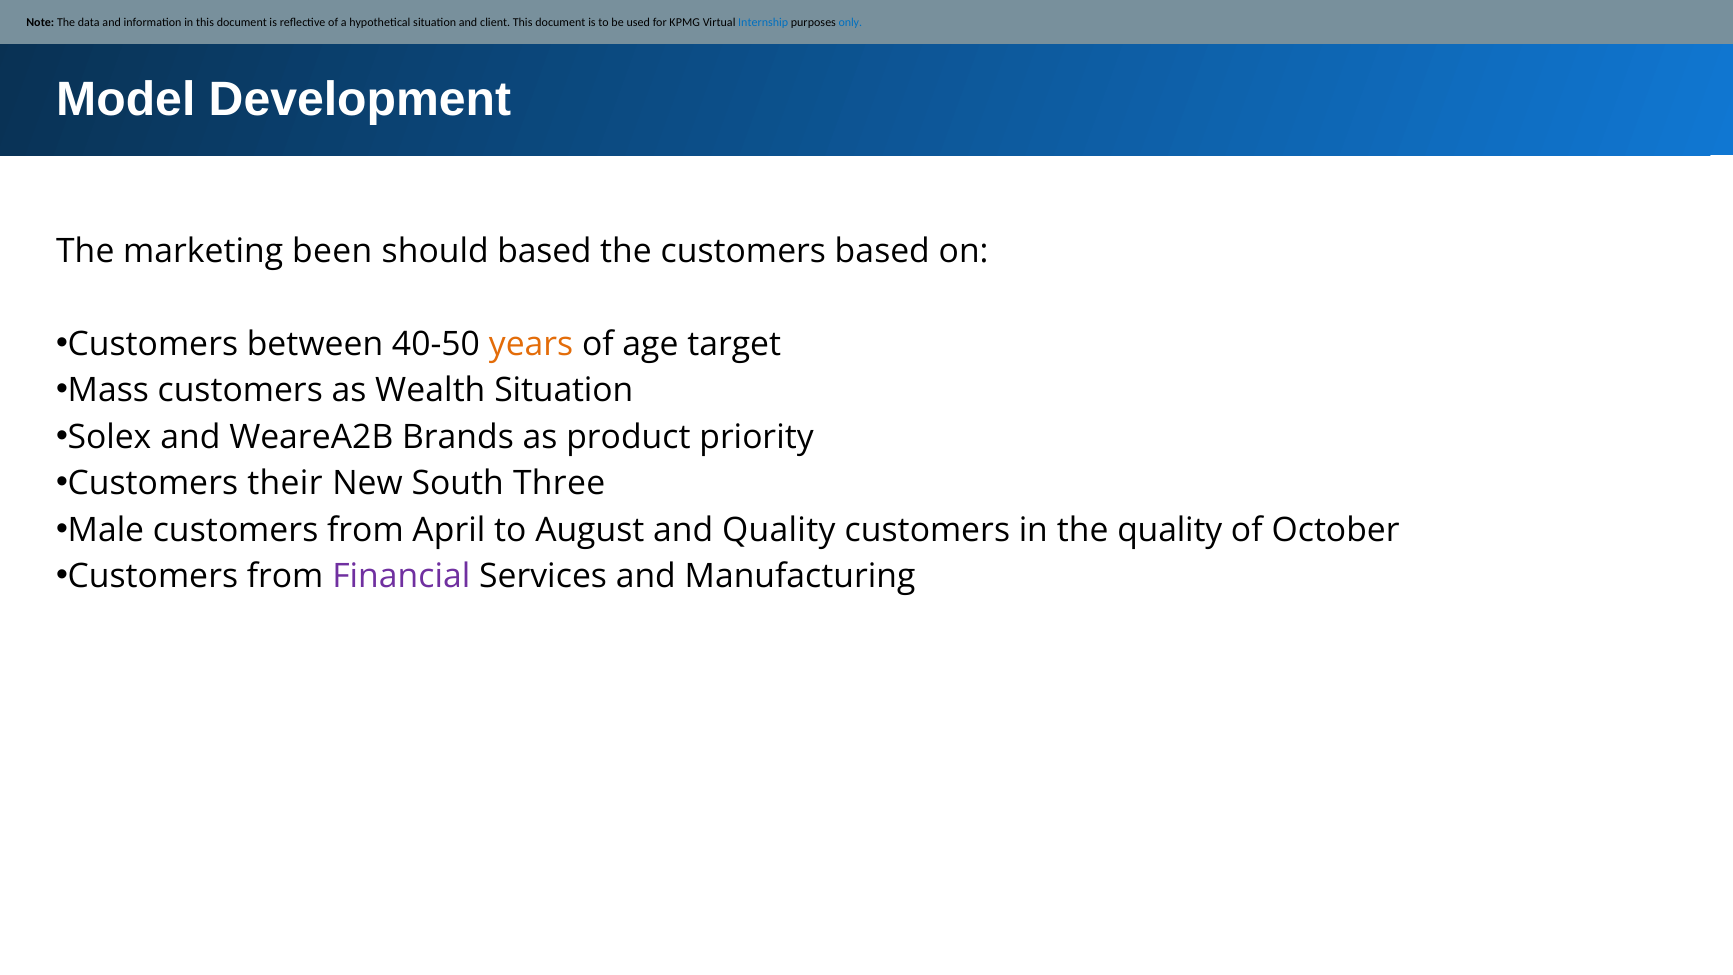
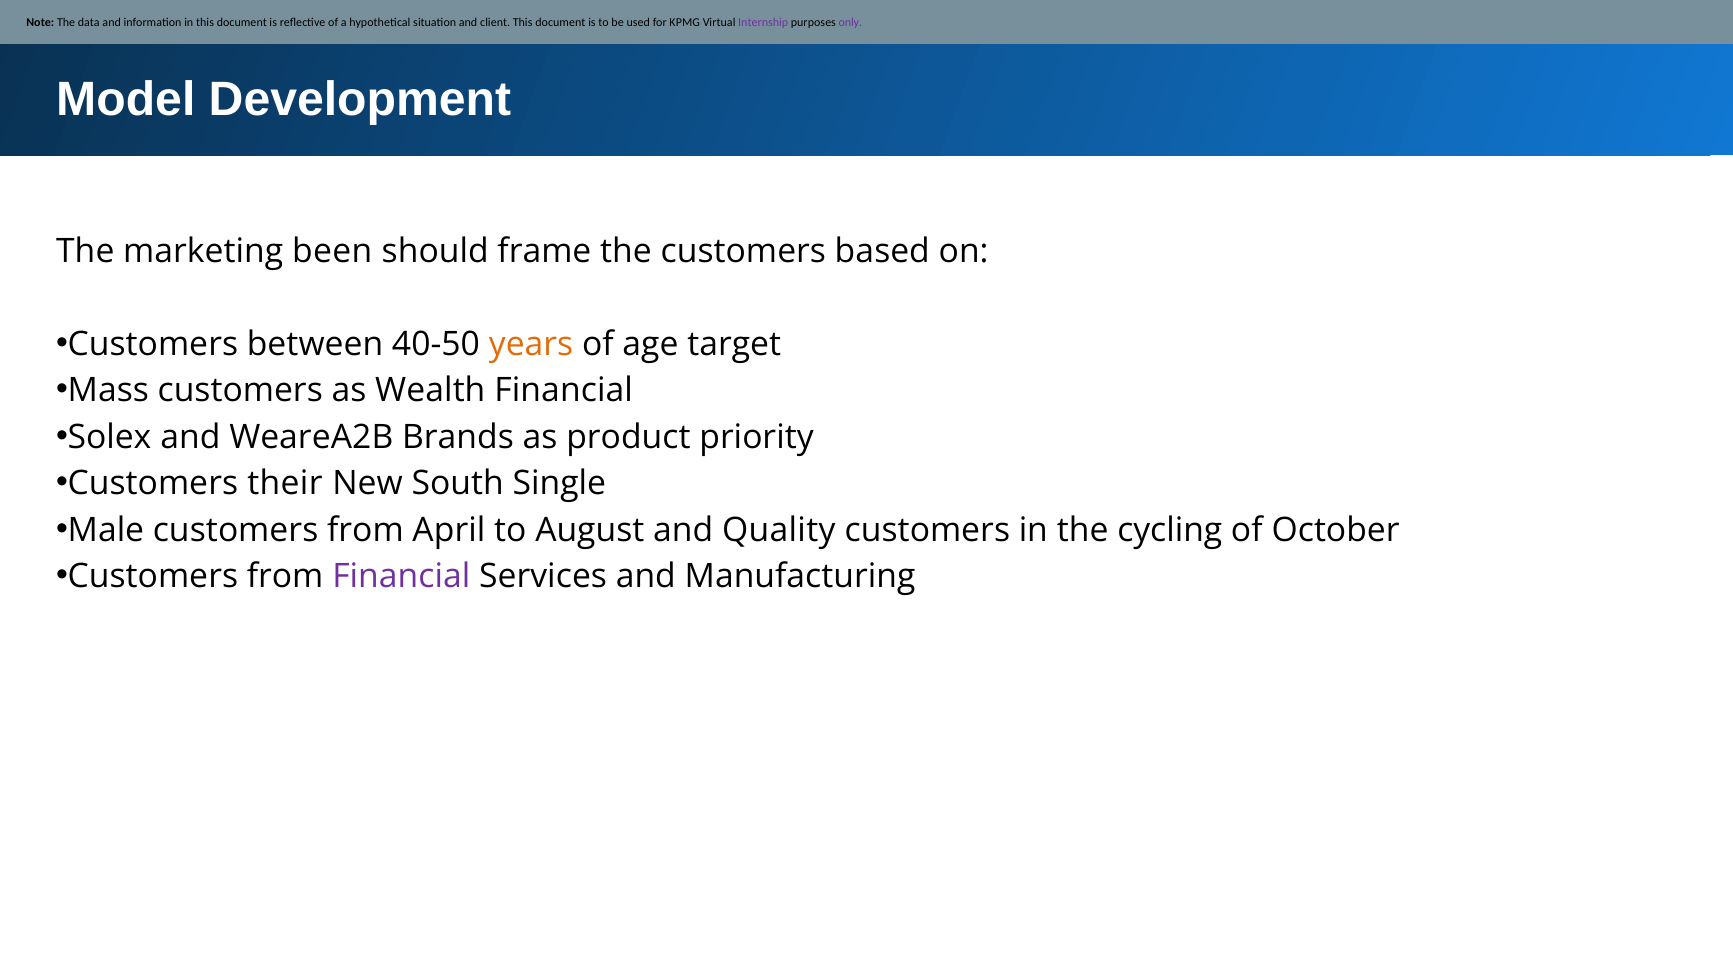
Internship colour: blue -> purple
only colour: blue -> purple
should based: based -> frame
Wealth Situation: Situation -> Financial
Three: Three -> Single
the quality: quality -> cycling
